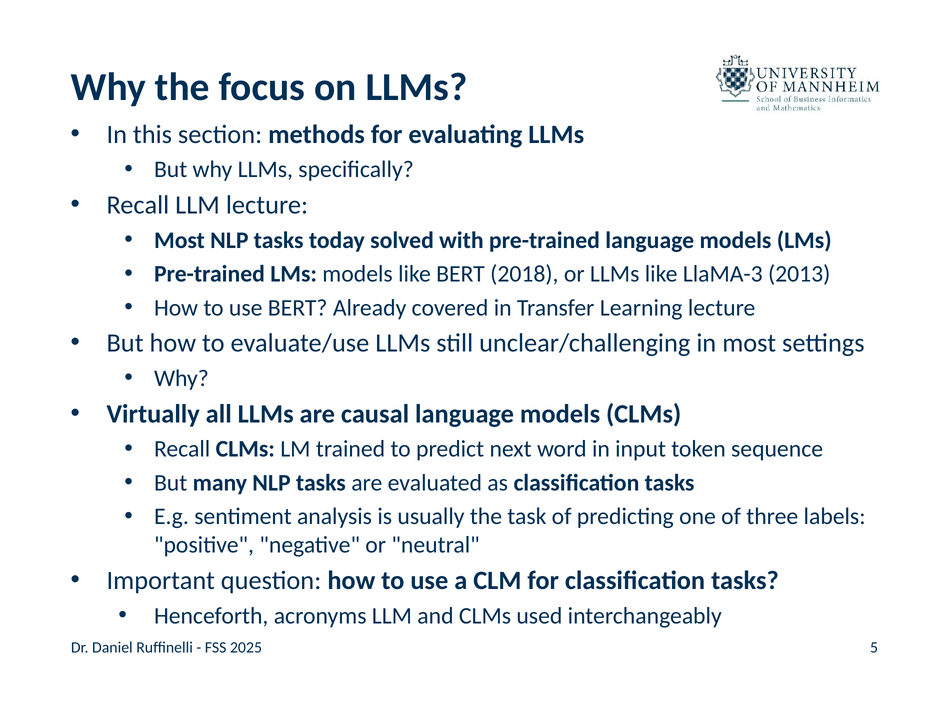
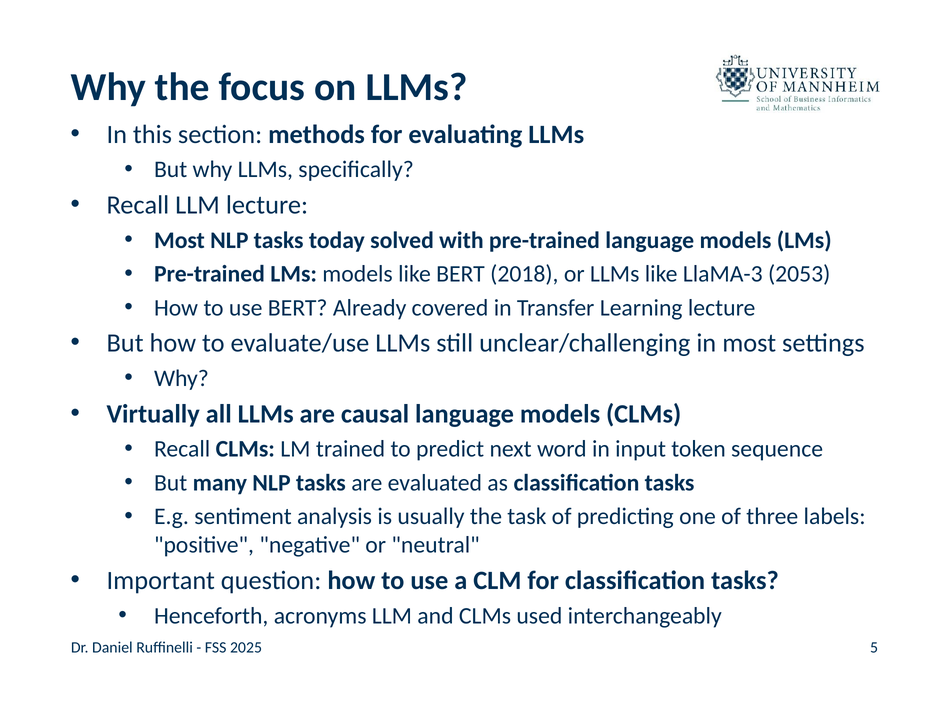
2013: 2013 -> 2053
